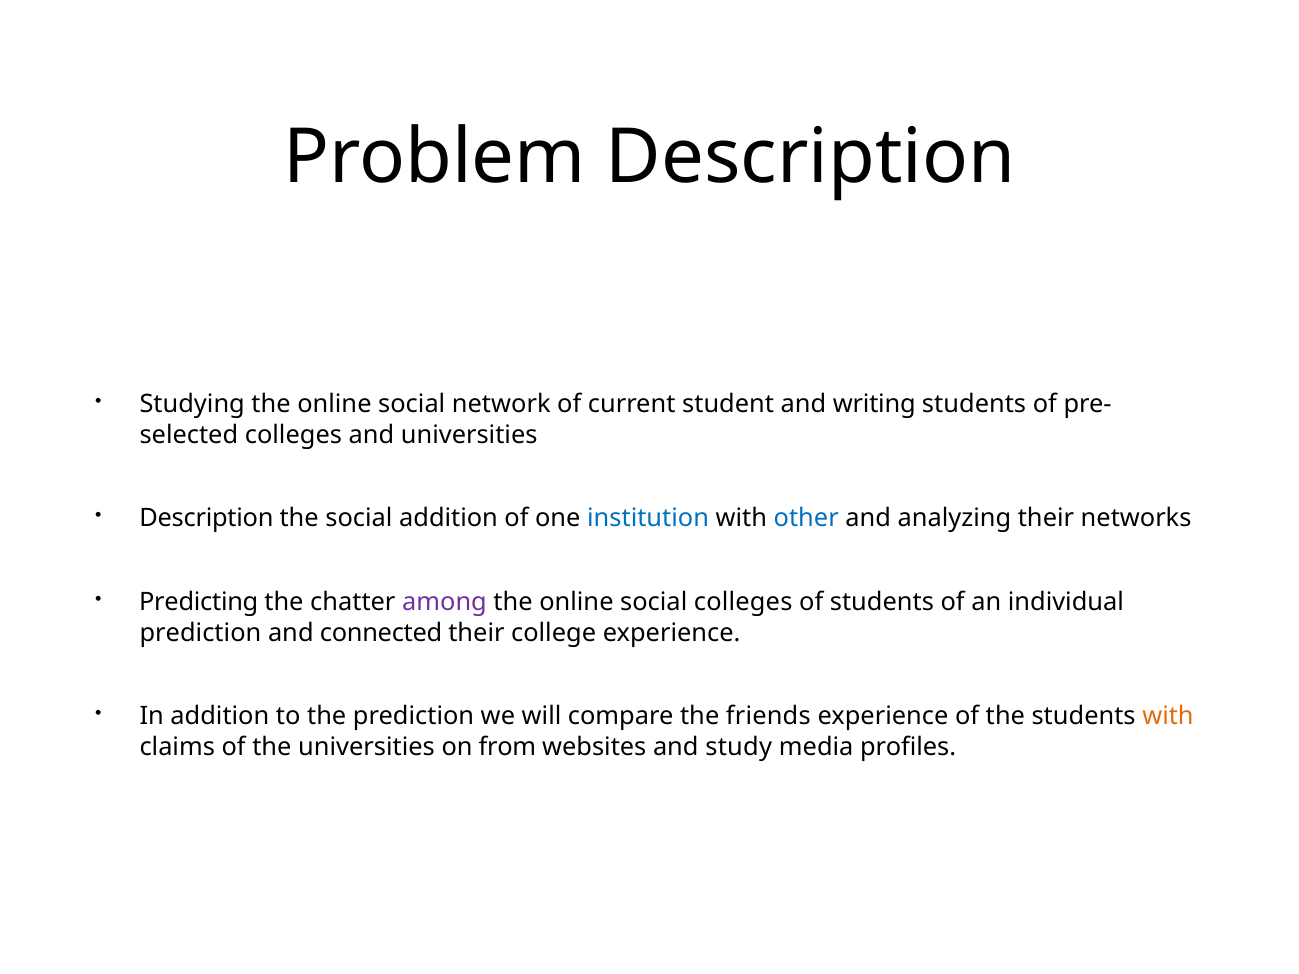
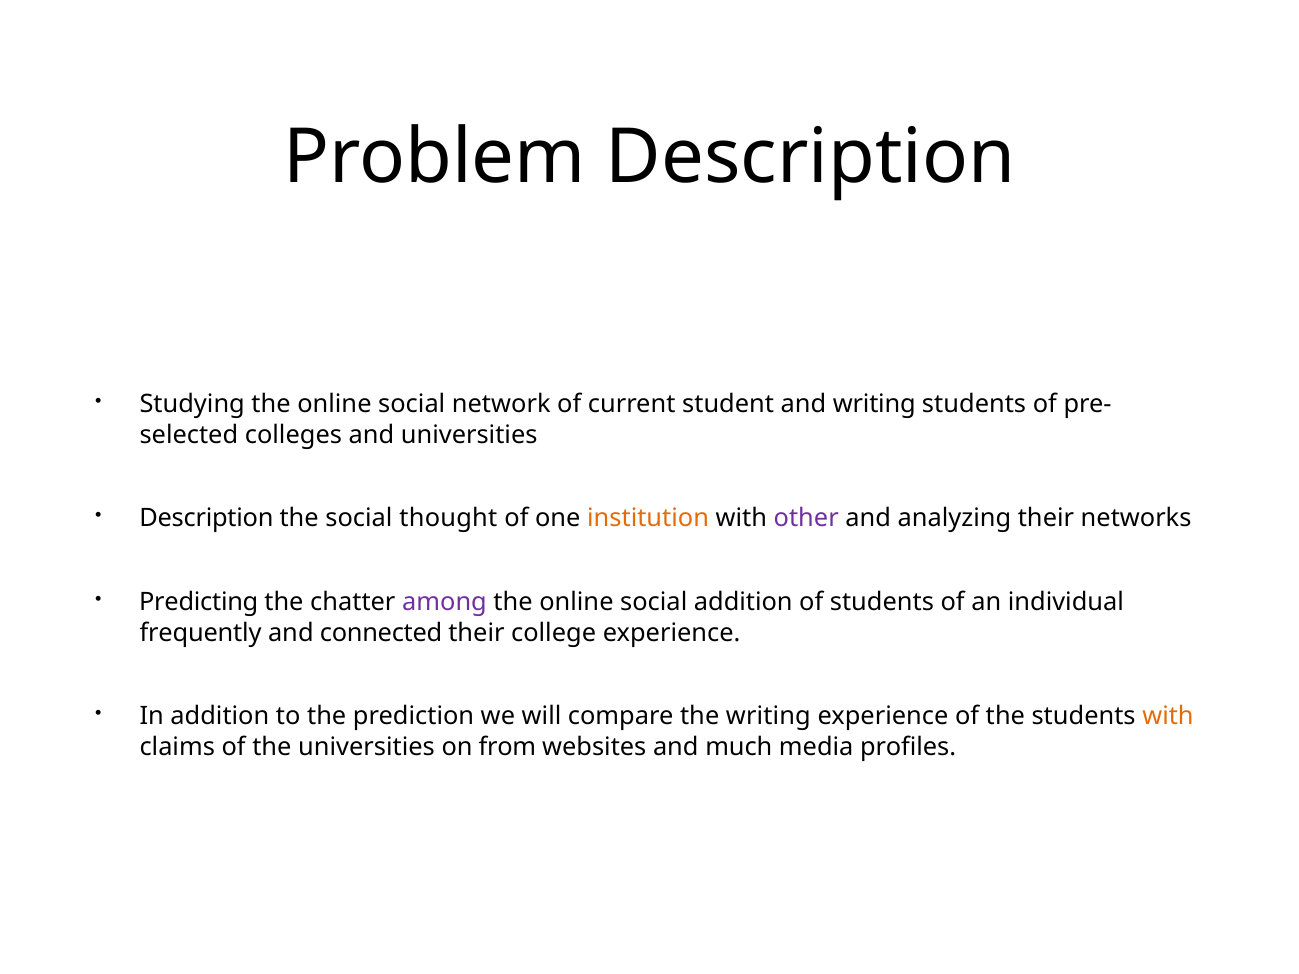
social addition: addition -> thought
institution colour: blue -> orange
other colour: blue -> purple
social colleges: colleges -> addition
prediction at (200, 633): prediction -> frequently
the friends: friends -> writing
study: study -> much
